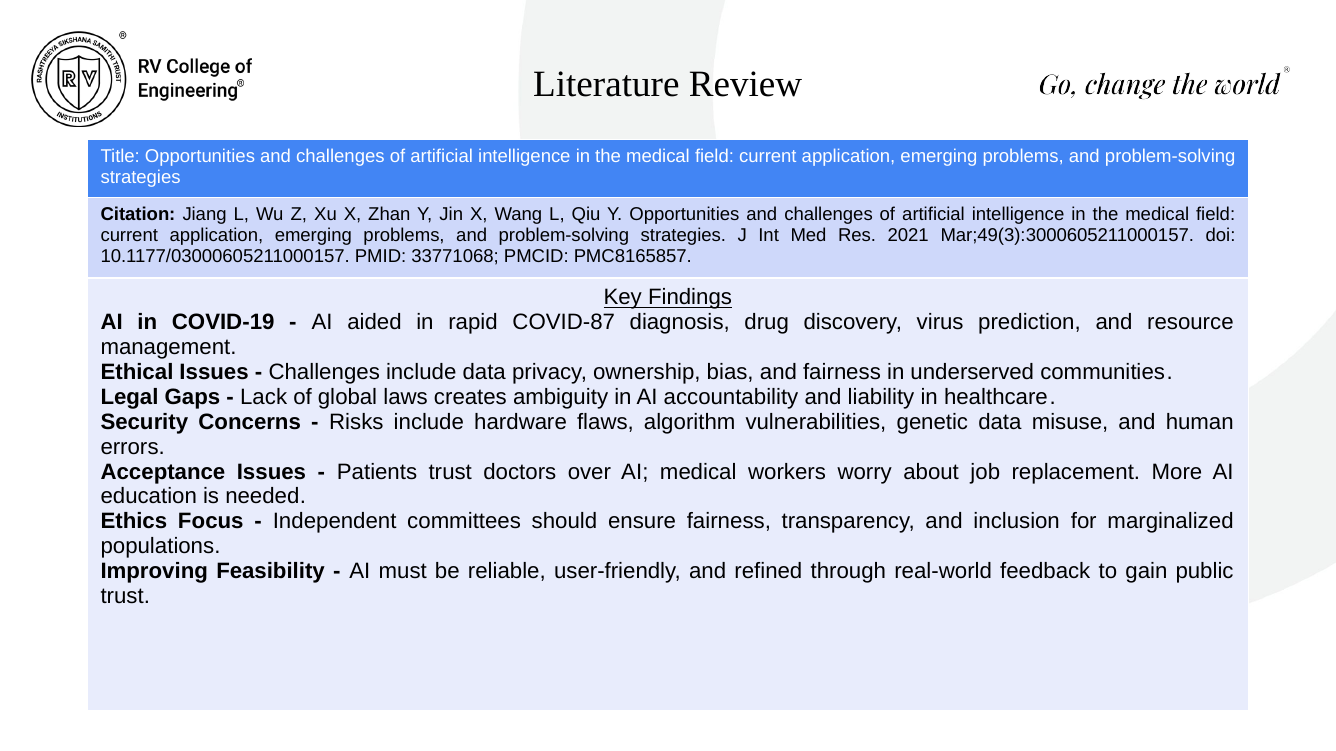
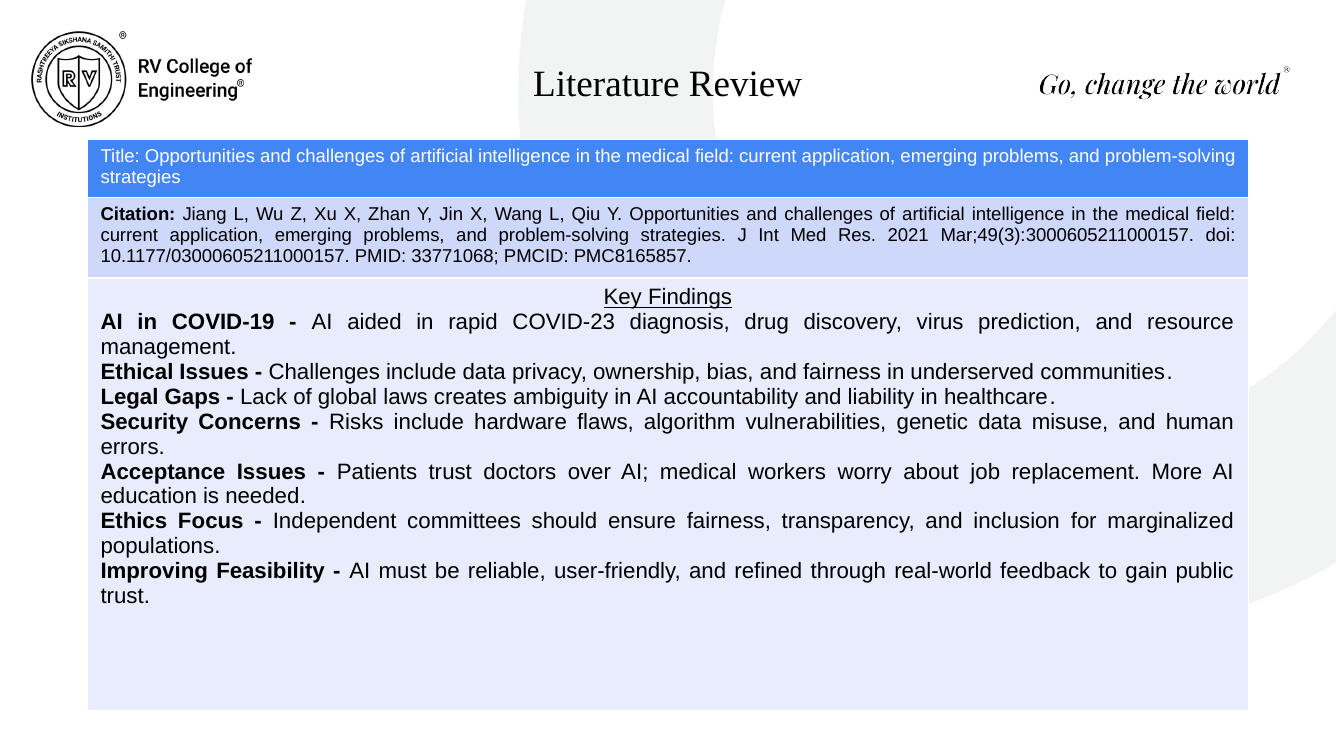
COVID-87: COVID-87 -> COVID-23
